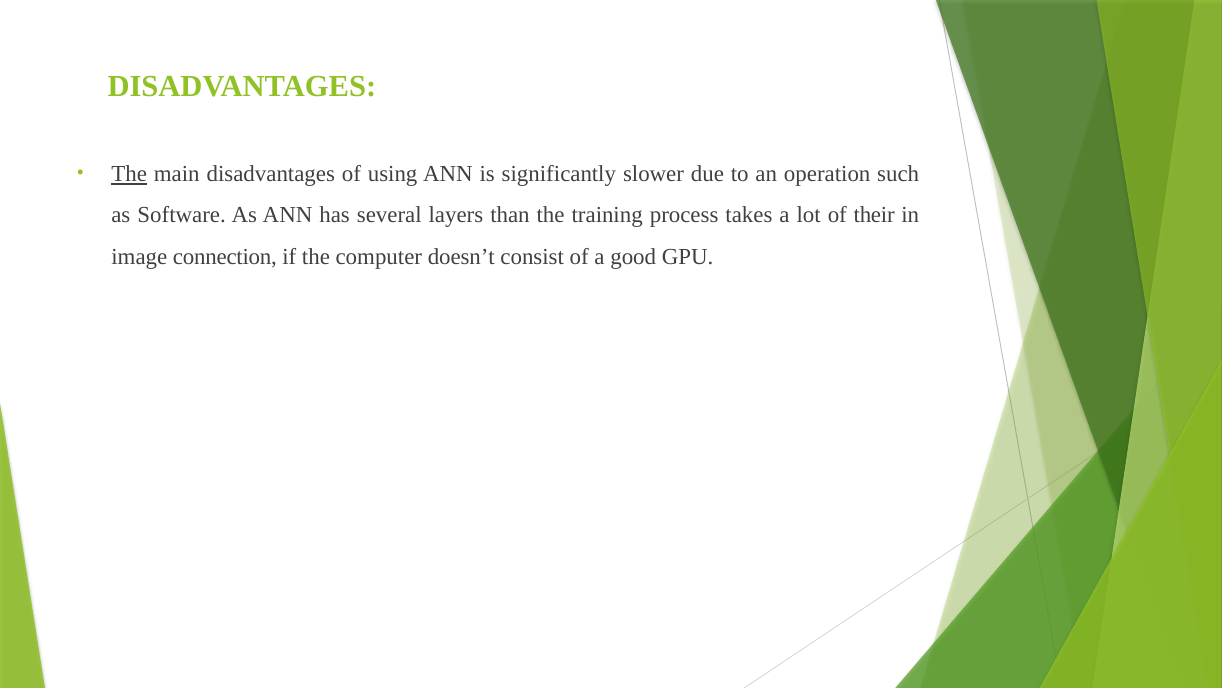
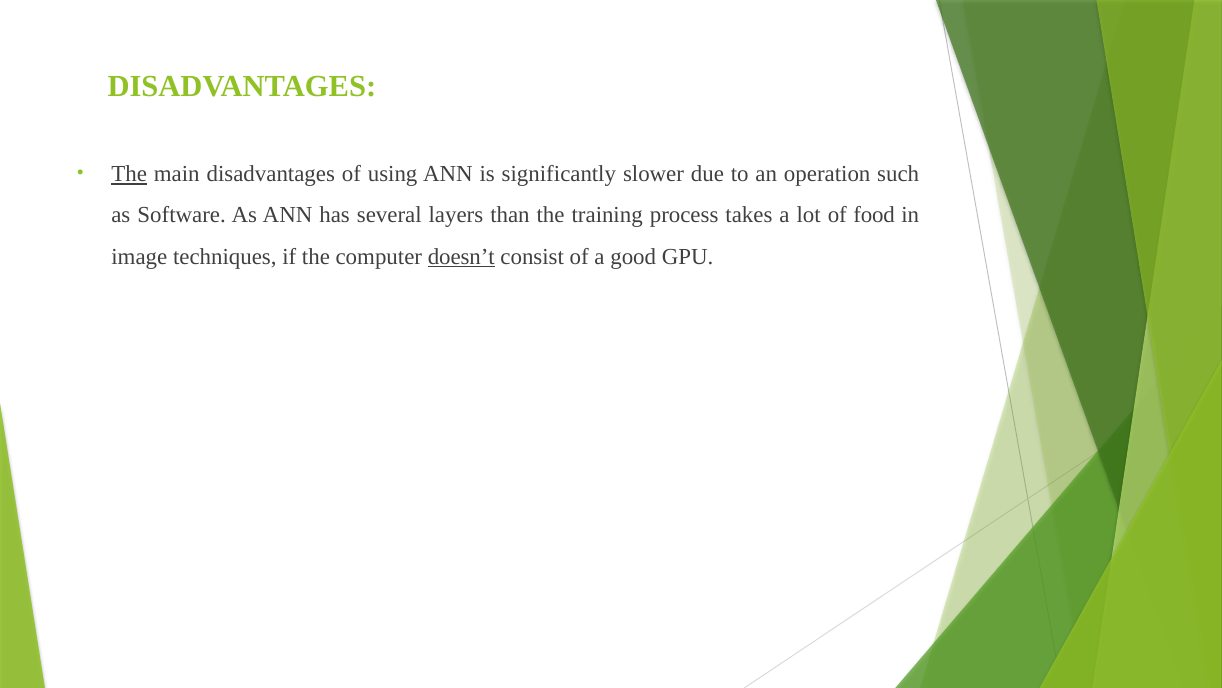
their: their -> food
connection: connection -> techniques
doesn’t underline: none -> present
